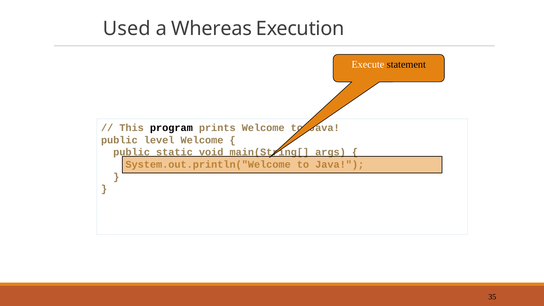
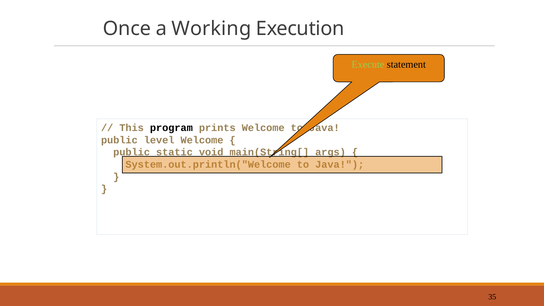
Used: Used -> Once
Whereas: Whereas -> Working
Execute colour: white -> light green
